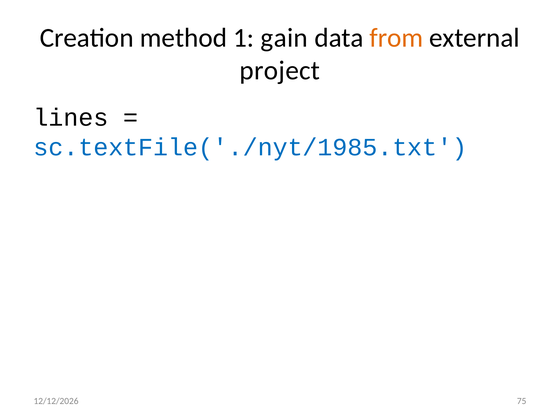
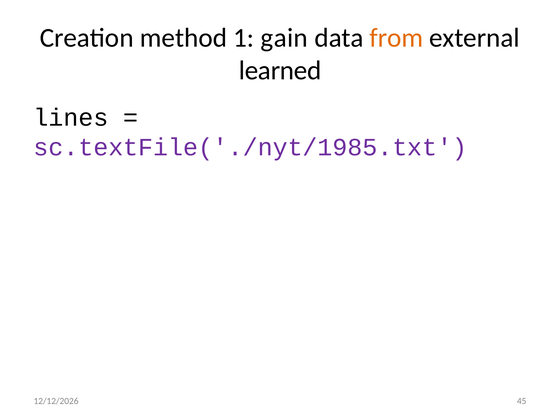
project: project -> learned
sc.textFile('./nyt/1985.txt colour: blue -> purple
75: 75 -> 45
